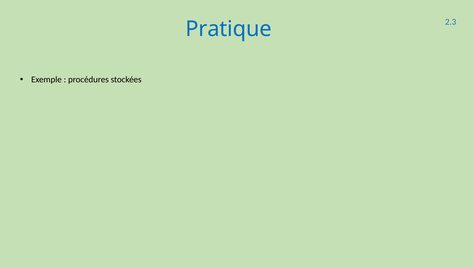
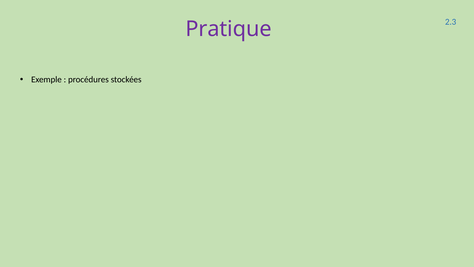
Pratique colour: blue -> purple
